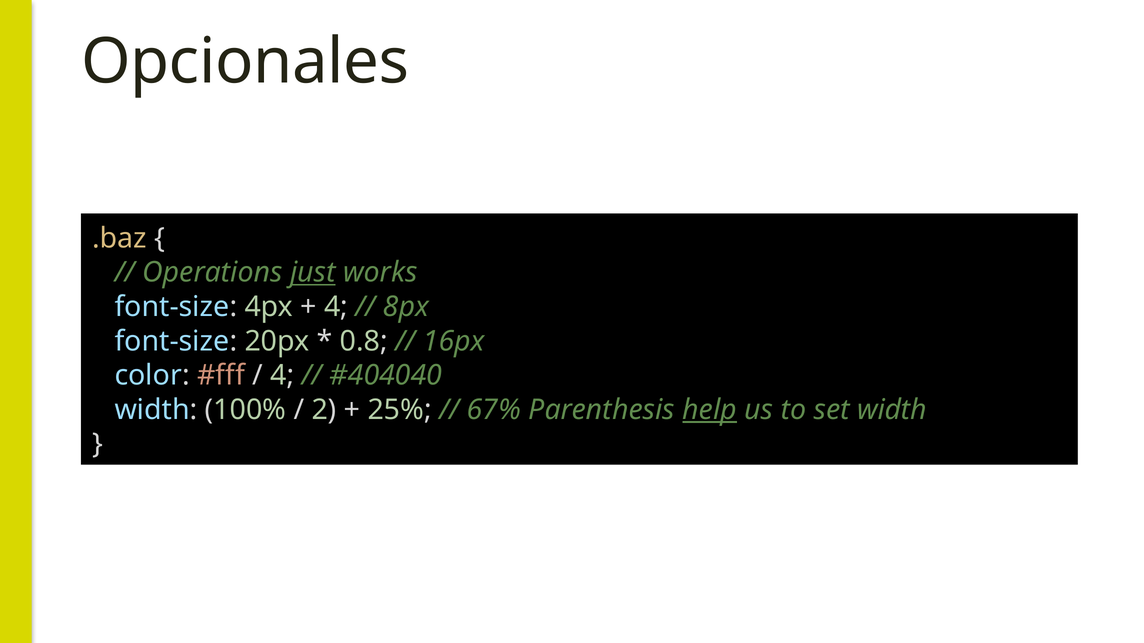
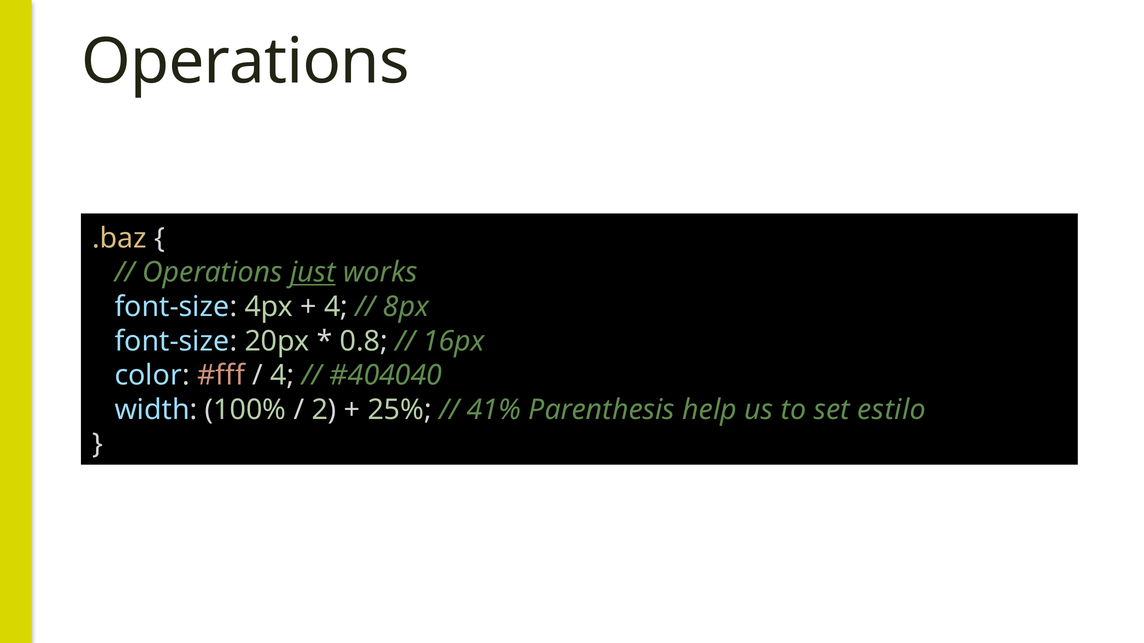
Opcionales at (245, 62): Opcionales -> Operations
67%: 67% -> 41%
help underline: present -> none
set width: width -> estilo
